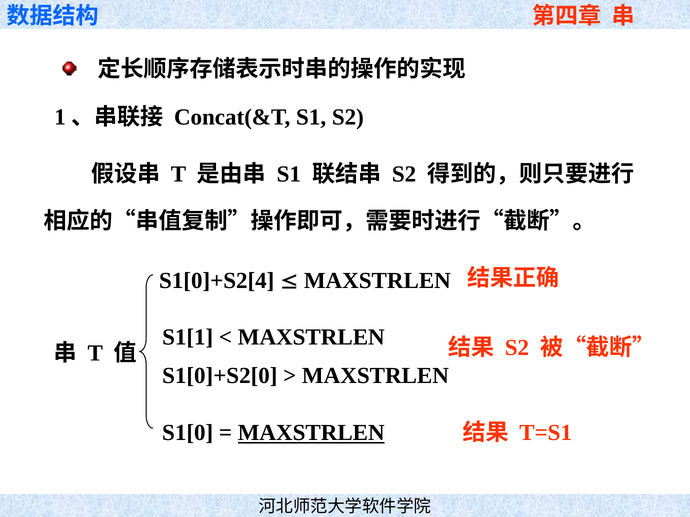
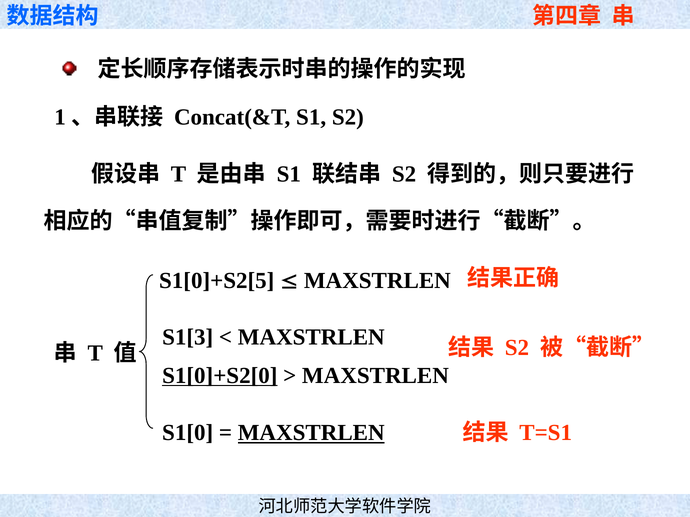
S1[0]+S2[4: S1[0]+S2[4 -> S1[0]+S2[5
S1[1: S1[1 -> S1[3
S1[0]+S2[0 underline: none -> present
